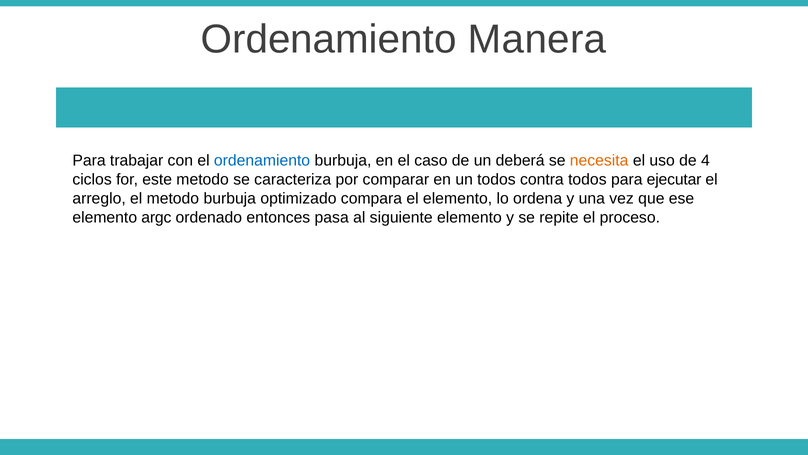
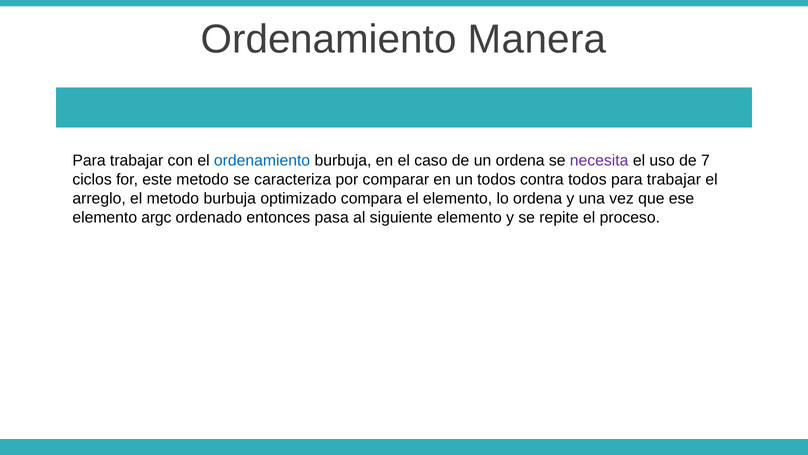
un deberá: deberá -> ordena
necesita colour: orange -> purple
4: 4 -> 7
todos para ejecutar: ejecutar -> trabajar
